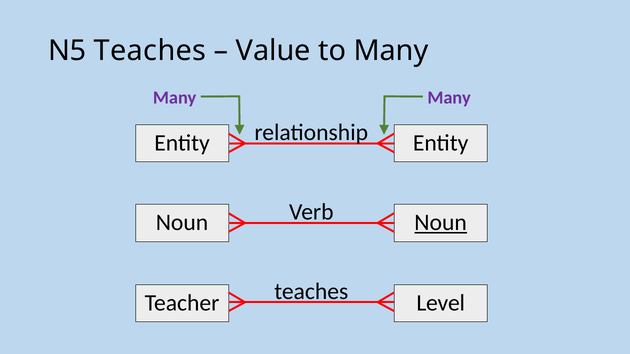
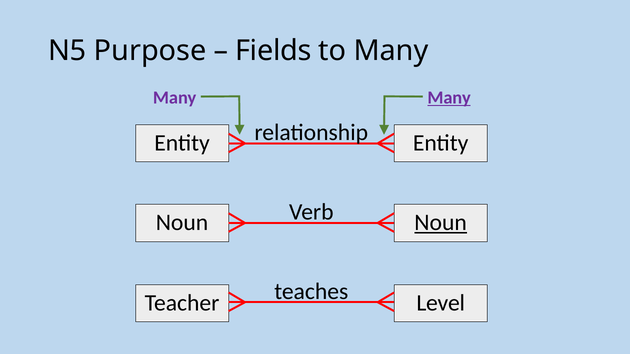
N5 Teaches: Teaches -> Purpose
Value: Value -> Fields
Many at (449, 98) underline: none -> present
